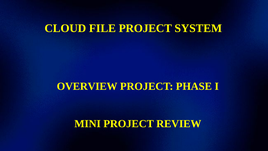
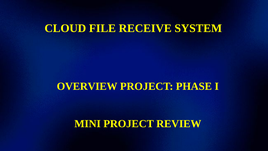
FILE PROJECT: PROJECT -> RECEIVE
